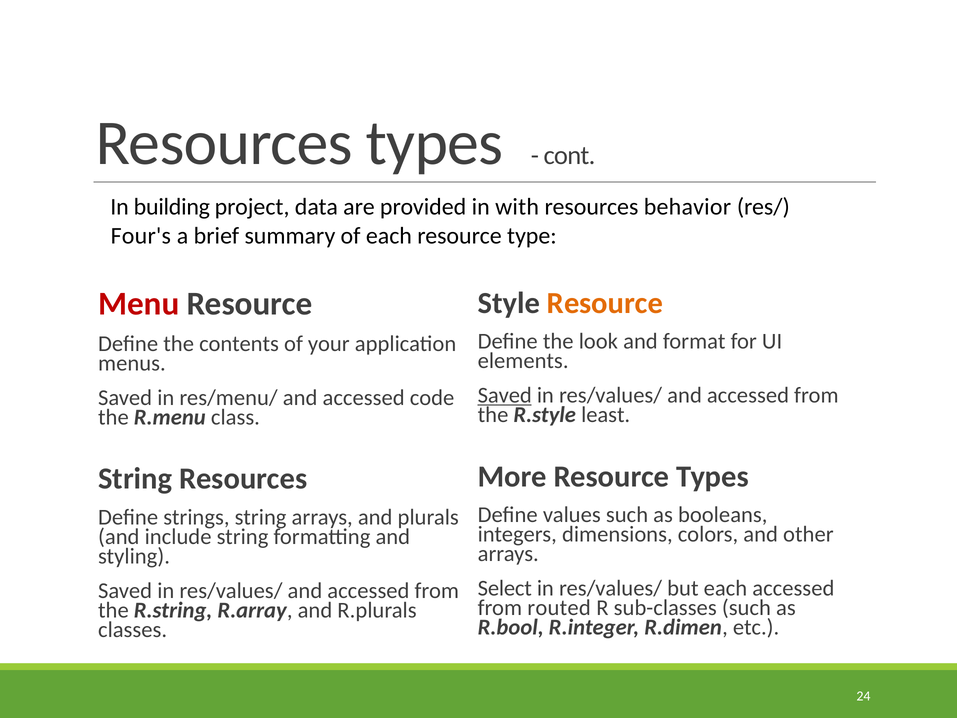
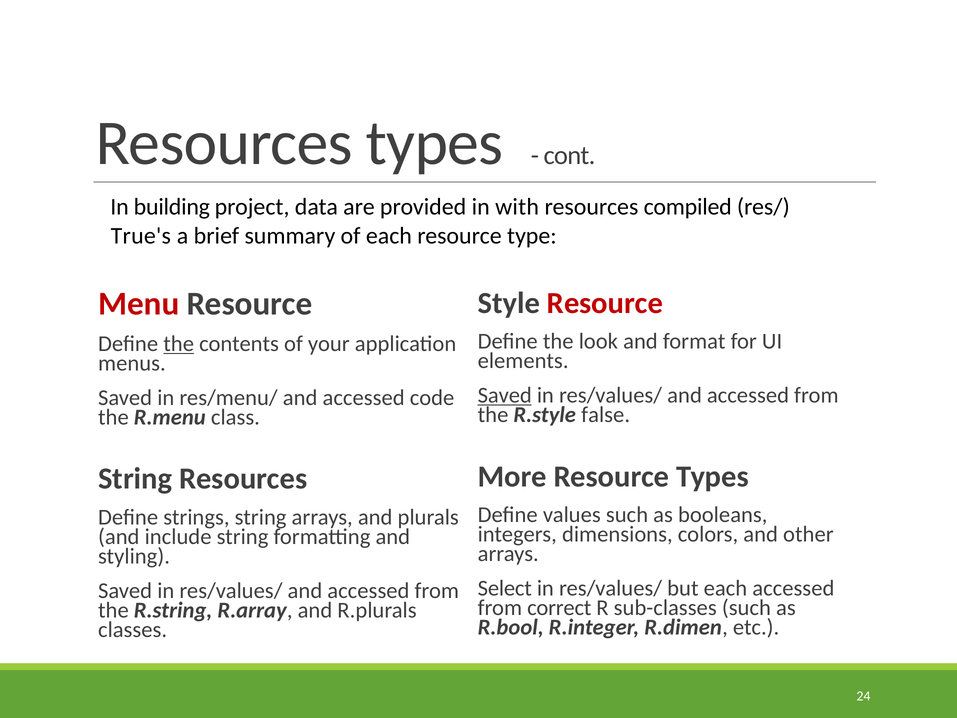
behavior: behavior -> compiled
Four's: Four's -> True's
Resource at (605, 303) colour: orange -> red
the at (179, 344) underline: none -> present
least: least -> false
routed: routed -> correct
